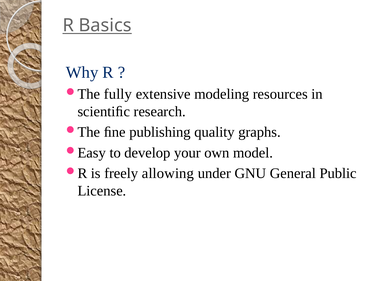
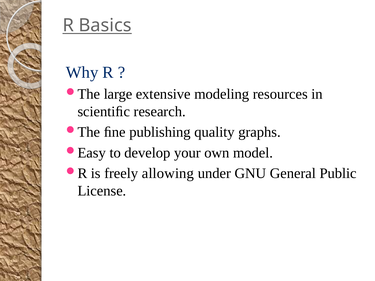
fully: fully -> large
